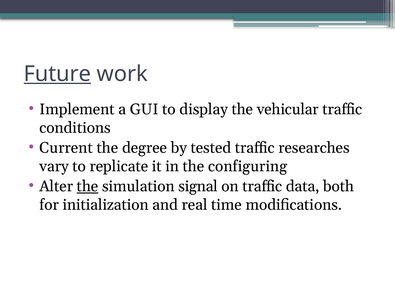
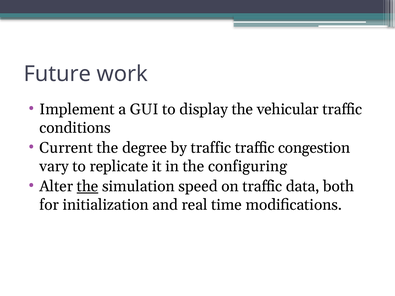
Future underline: present -> none
by tested: tested -> traffic
researches: researches -> congestion
signal: signal -> speed
